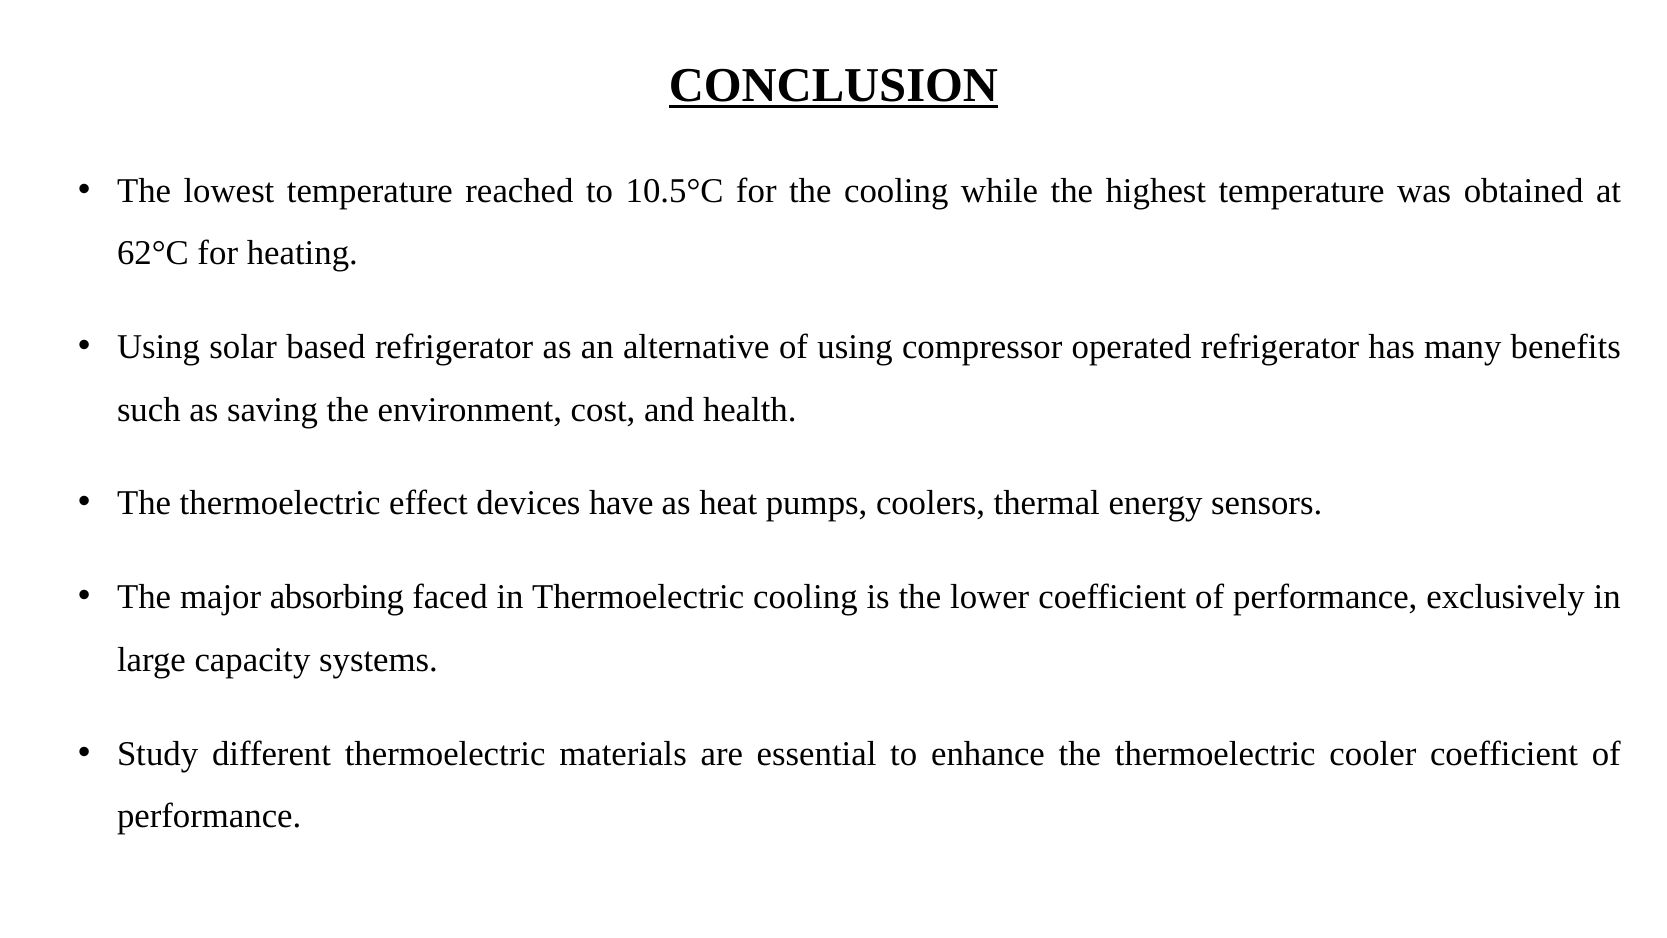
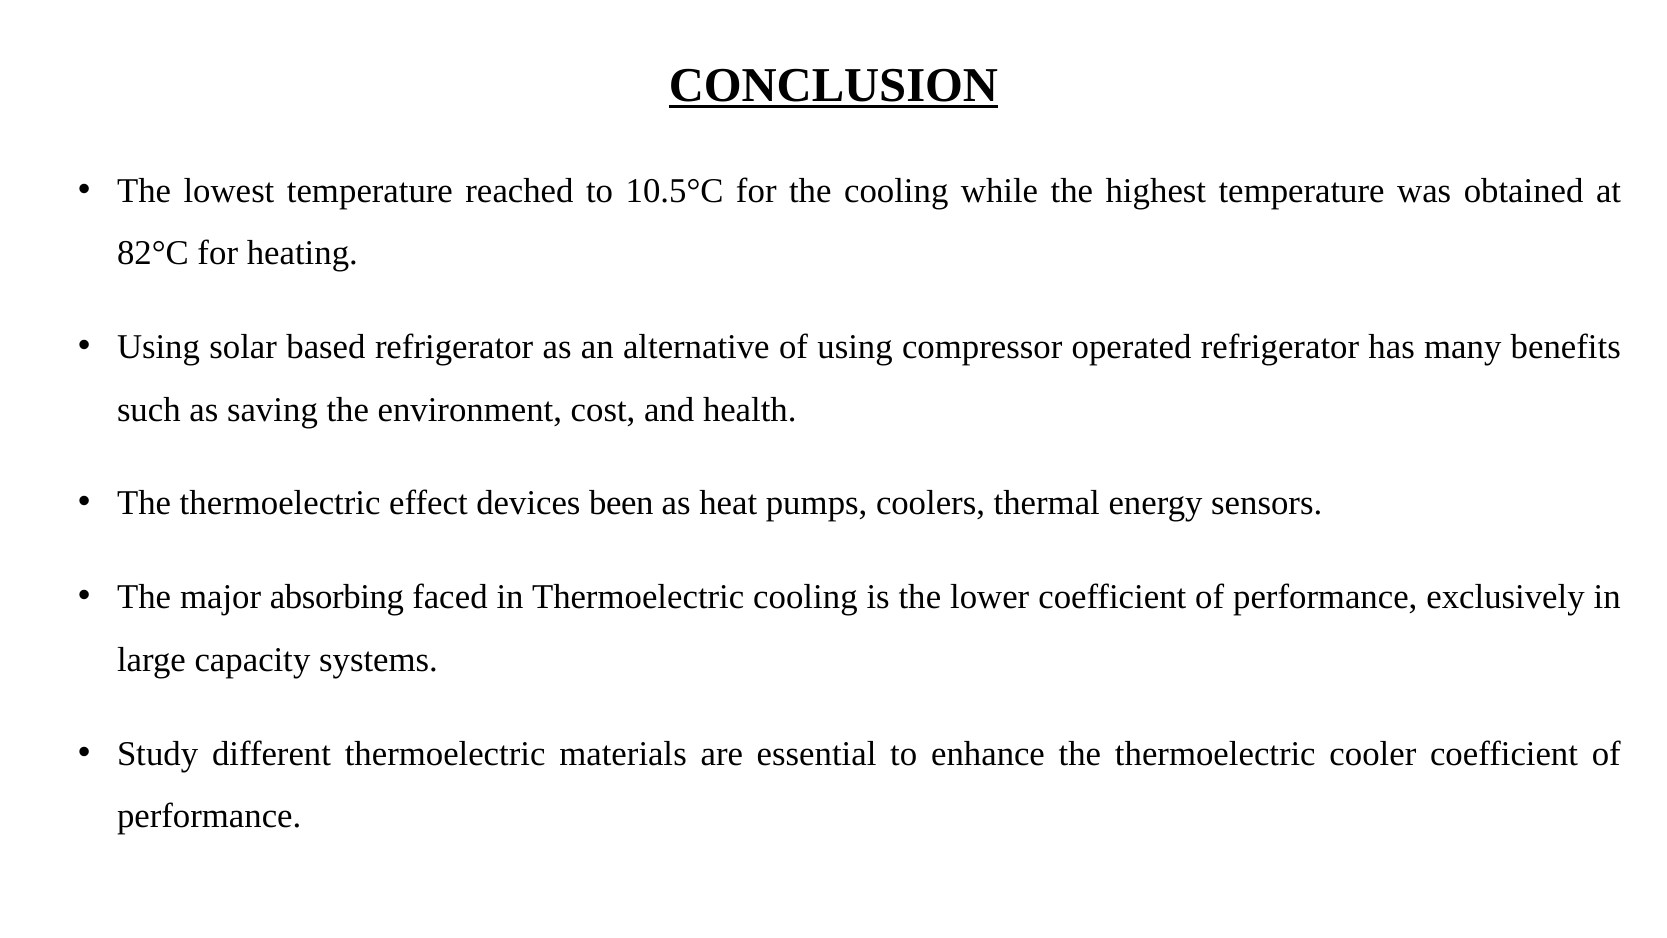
62°C: 62°C -> 82°C
have: have -> been
